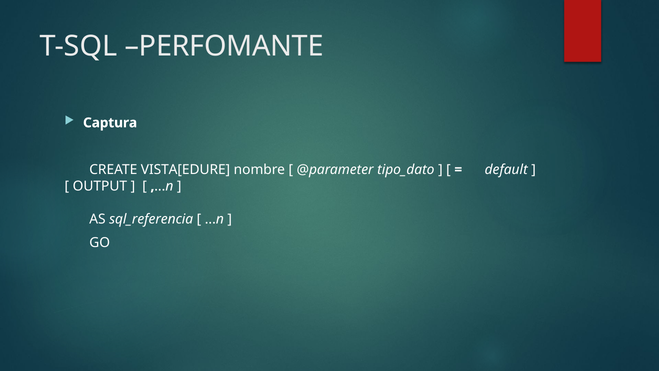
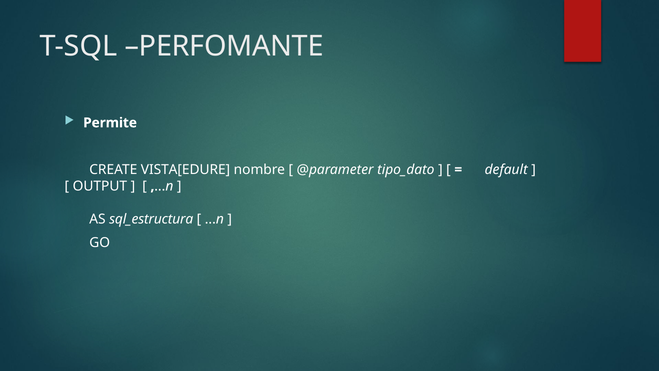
Captura: Captura -> Permite
sql_referencia: sql_referencia -> sql_estructura
